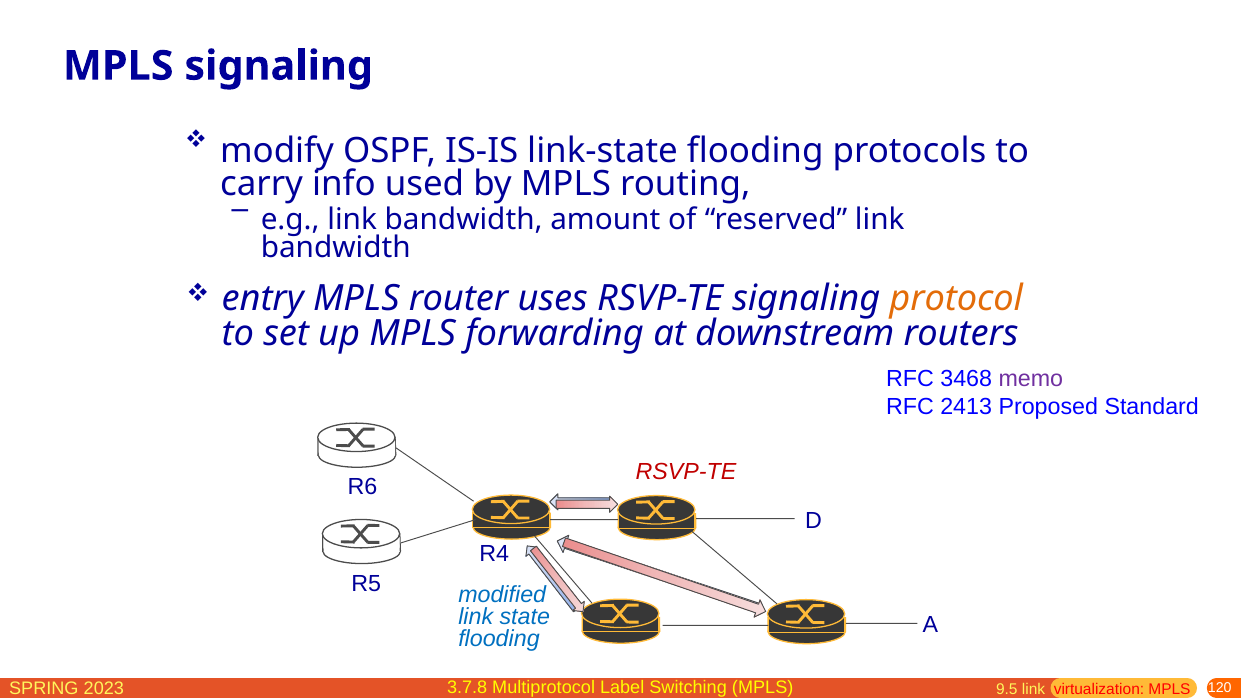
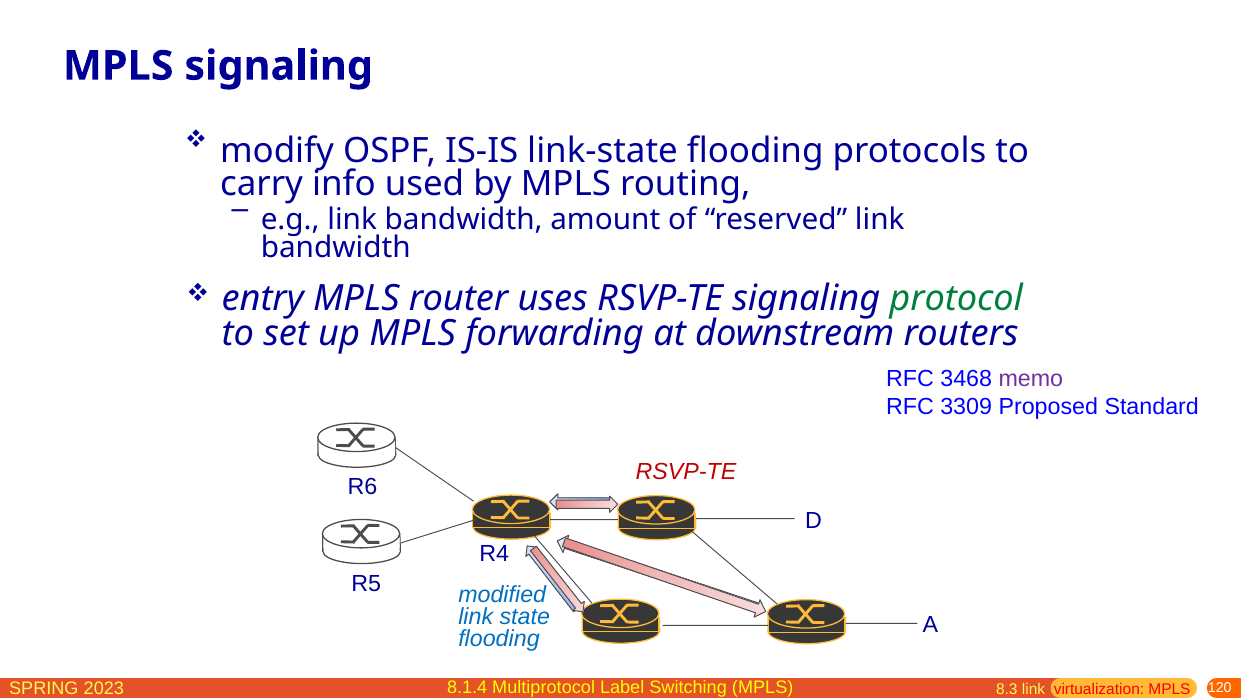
protocol colour: orange -> green
2413: 2413 -> 3309
3.7.8: 3.7.8 -> 8.1.4
9.5: 9.5 -> 8.3
